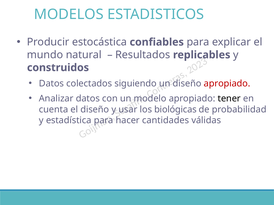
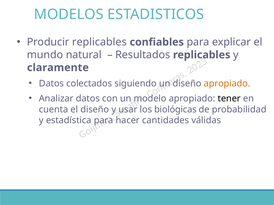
Producir estocástica: estocástica -> replicables
construidos: construidos -> claramente
apropiado at (227, 84) colour: red -> orange
